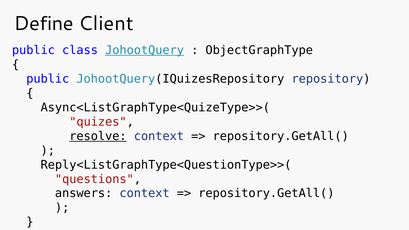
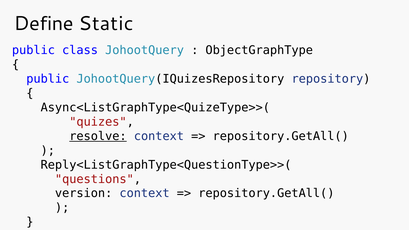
Client: Client -> Static
JohootQuery underline: present -> none
answers: answers -> version
